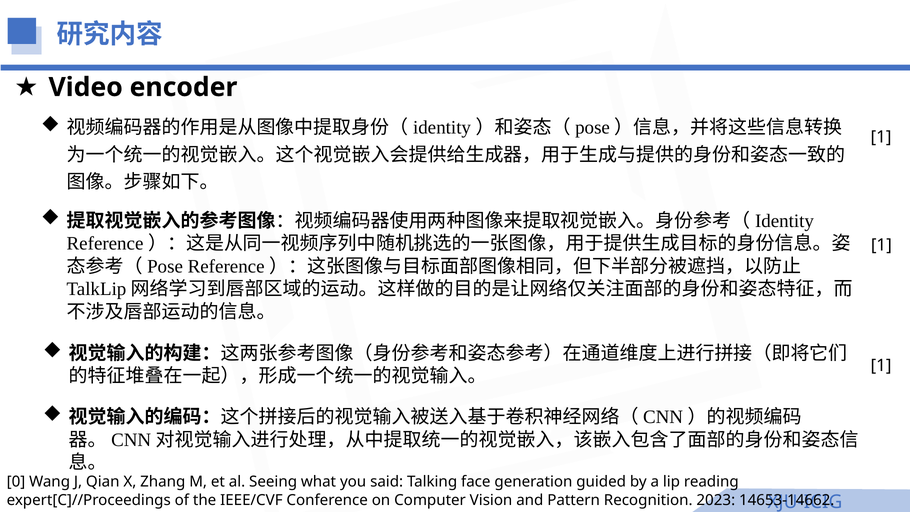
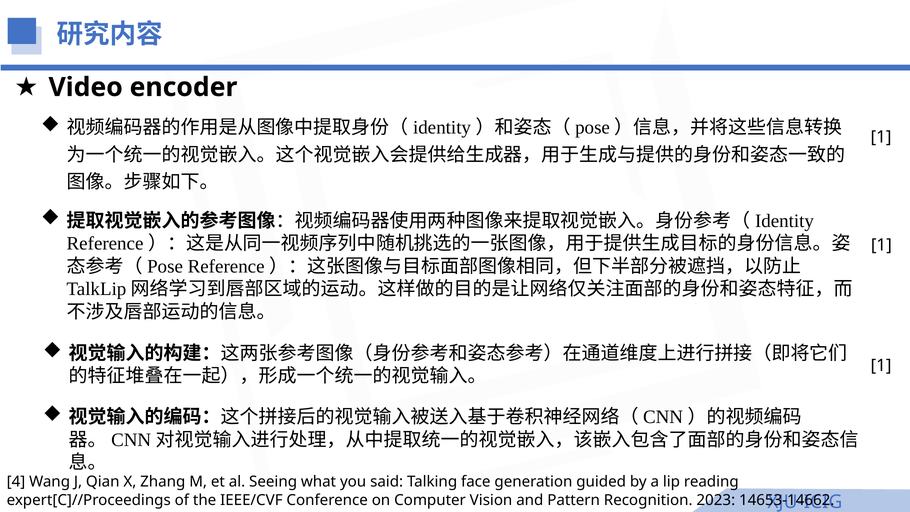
0: 0 -> 4
